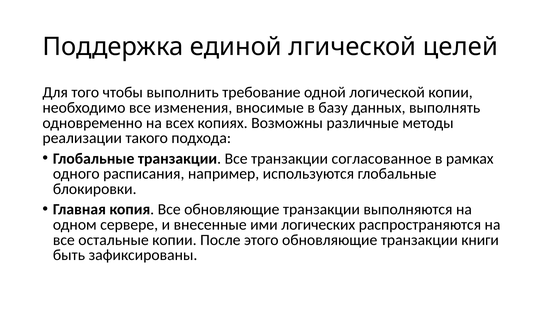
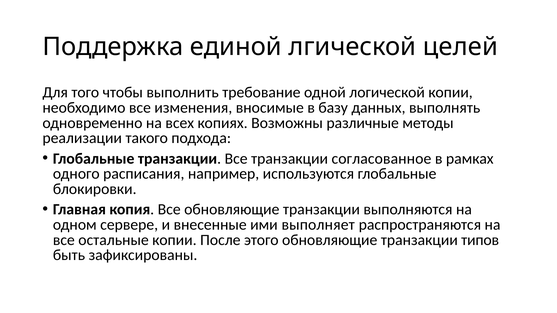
логических: логических -> выполняет
книги: книги -> типов
